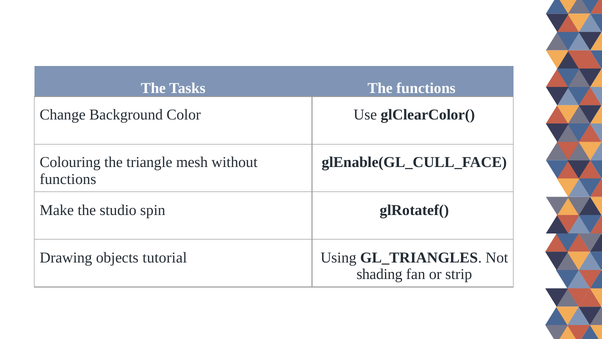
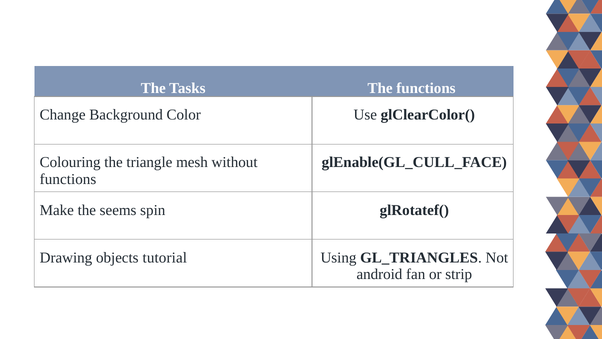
studio: studio -> seems
shading: shading -> android
